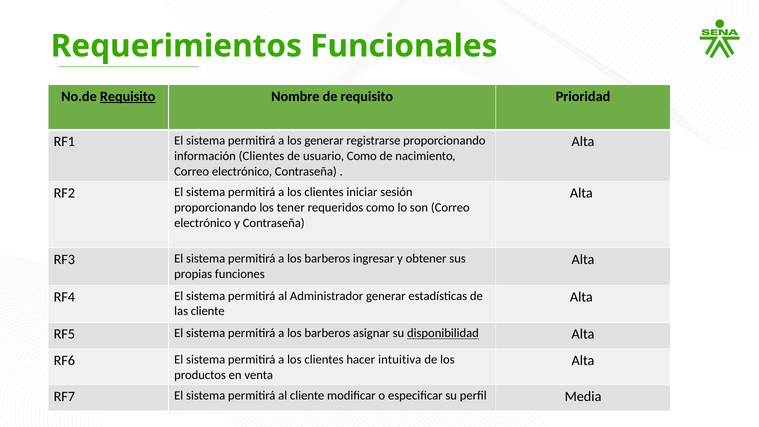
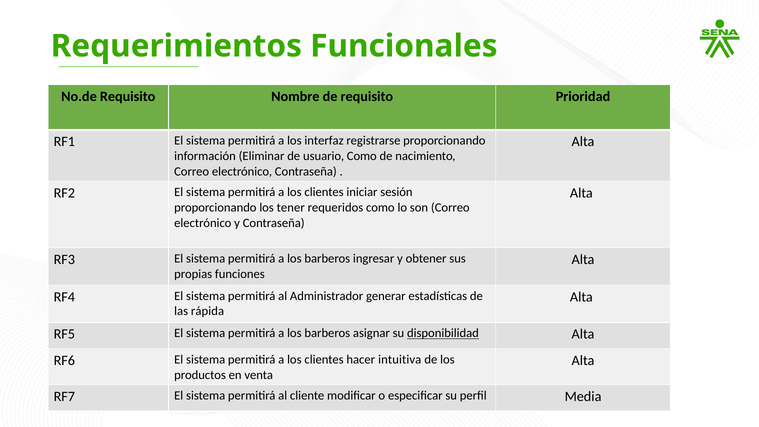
Requisito at (128, 96) underline: present -> none
los generar: generar -> interfaz
información Clientes: Clientes -> Eliminar
las cliente: cliente -> rápida
